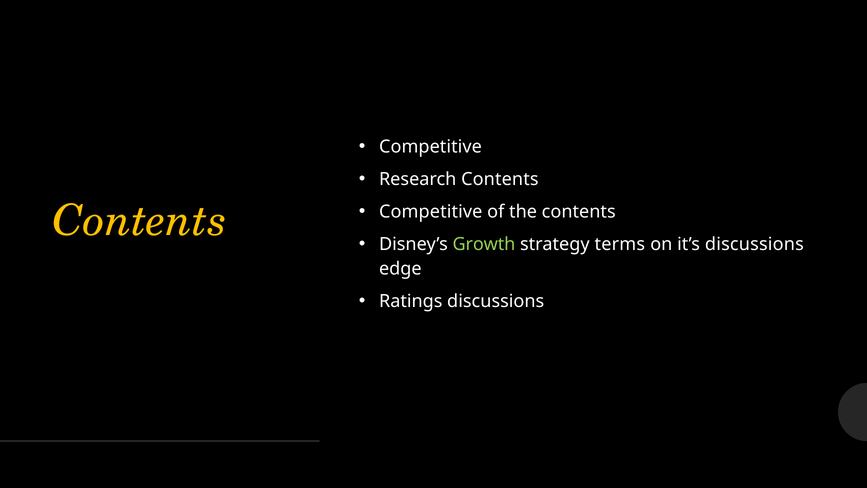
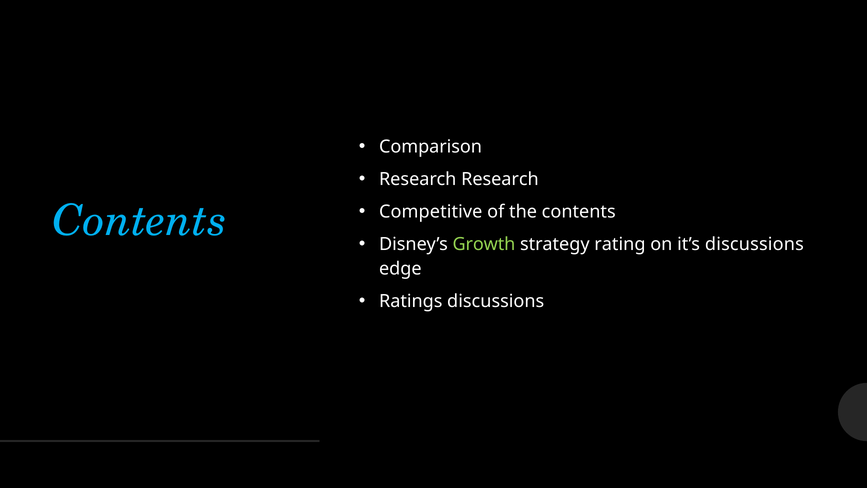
Competitive at (430, 147): Competitive -> Comparison
Research Contents: Contents -> Research
Contents at (140, 221) colour: yellow -> light blue
terms: terms -> rating
